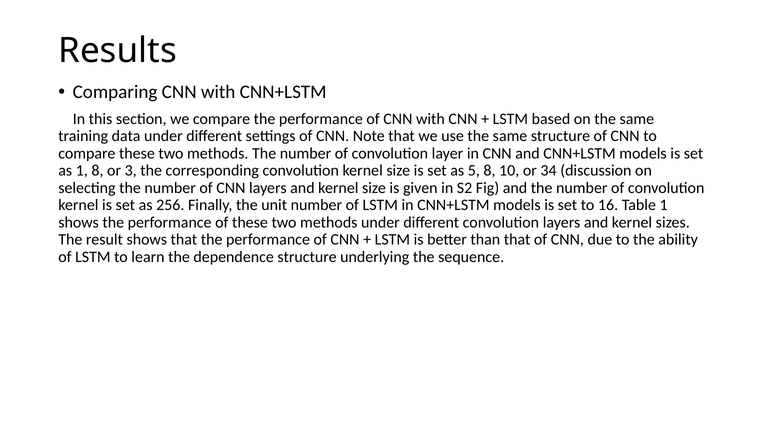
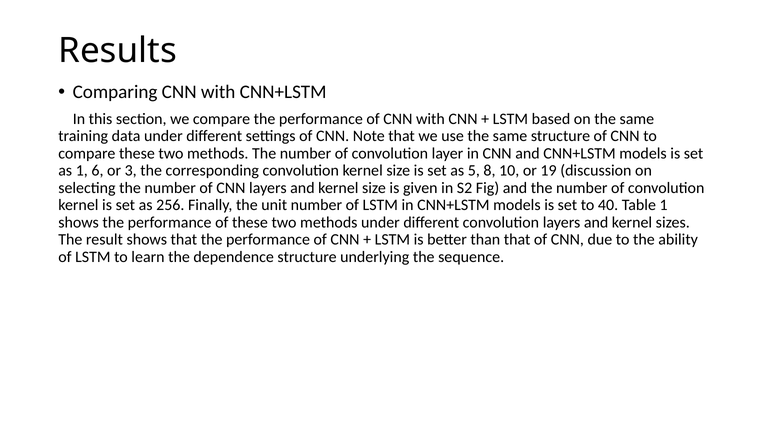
1 8: 8 -> 6
34: 34 -> 19
16: 16 -> 40
